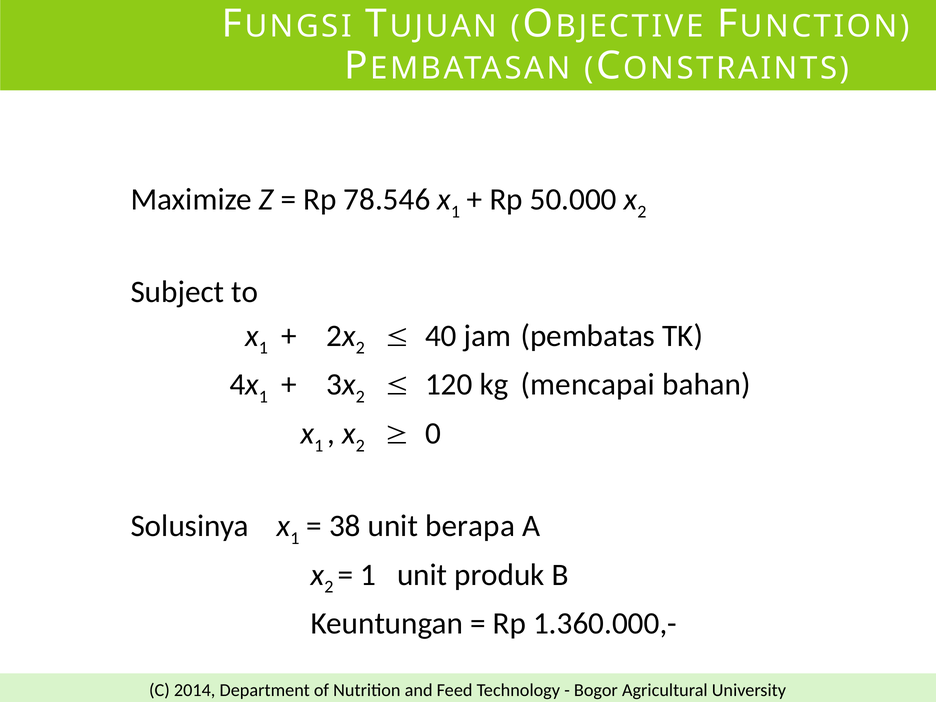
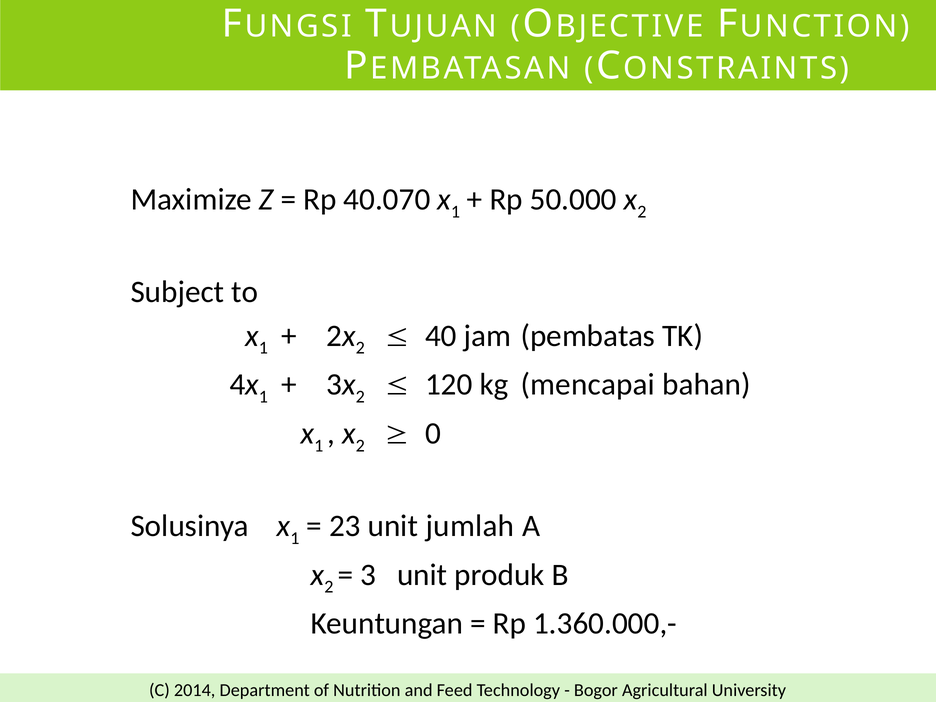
78.546: 78.546 -> 40.070
38: 38 -> 23
berapa: berapa -> jumlah
1 at (368, 575): 1 -> 3
